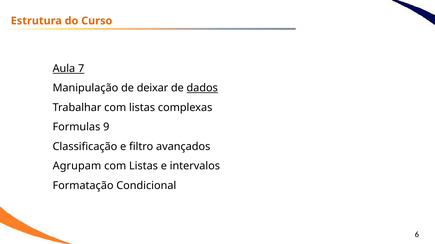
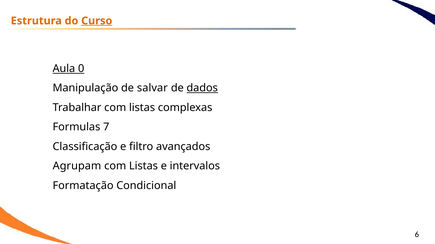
Curso underline: none -> present
7: 7 -> 0
deixar: deixar -> salvar
9: 9 -> 7
